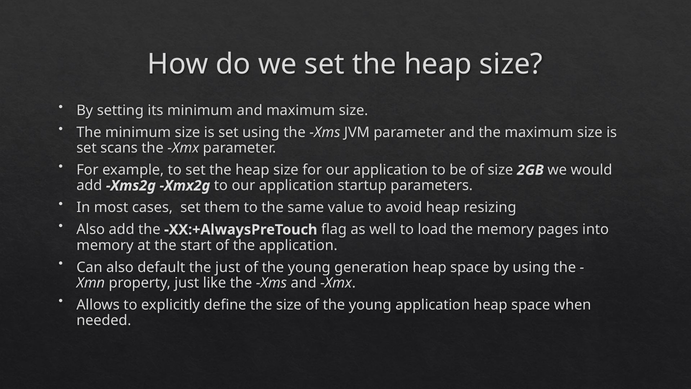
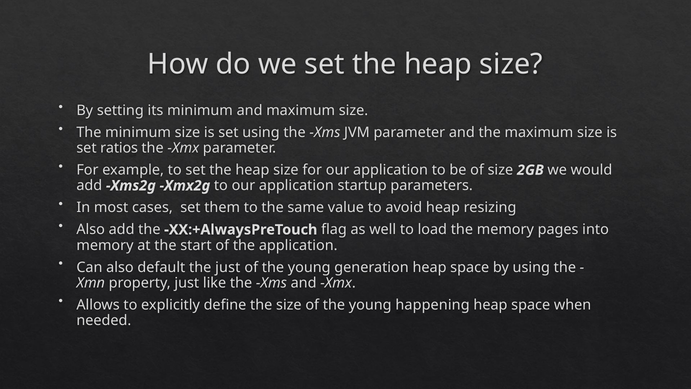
scans: scans -> ratios
young application: application -> happening
